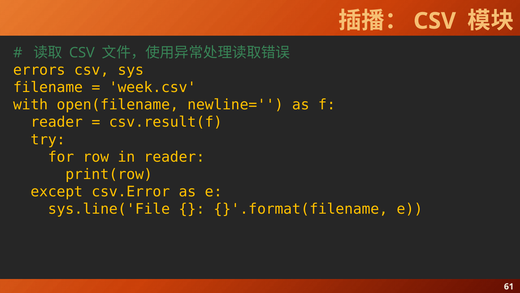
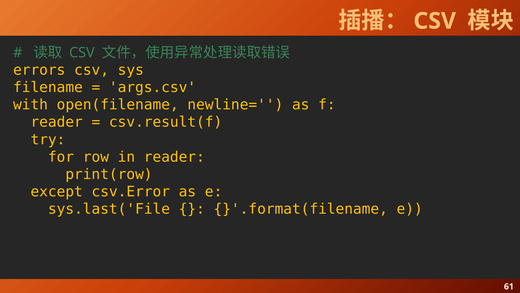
week.csv: week.csv -> args.csv
sys.line('File: sys.line('File -> sys.last('File
